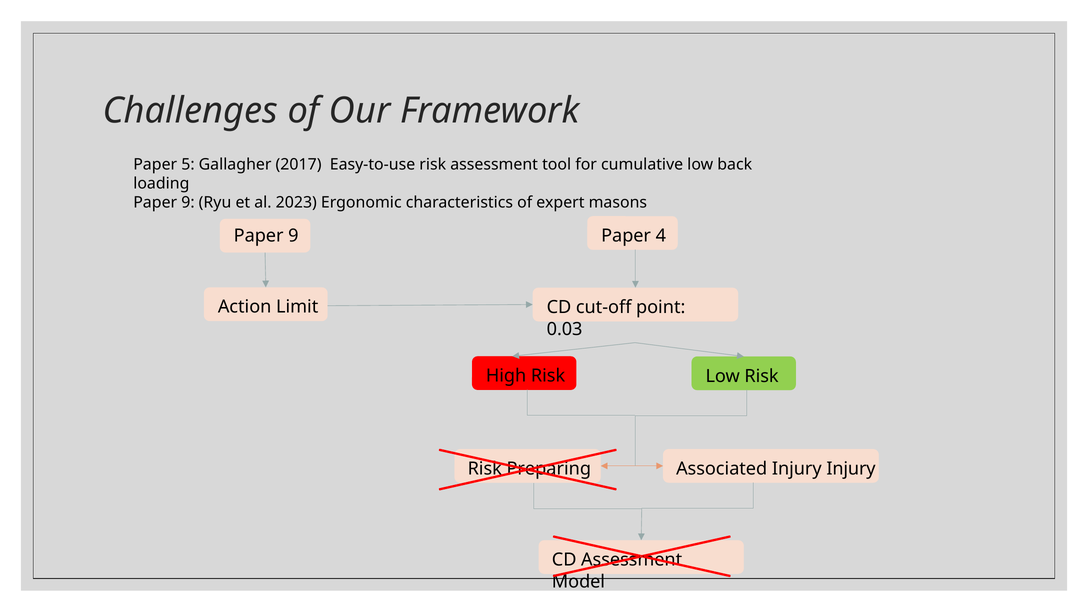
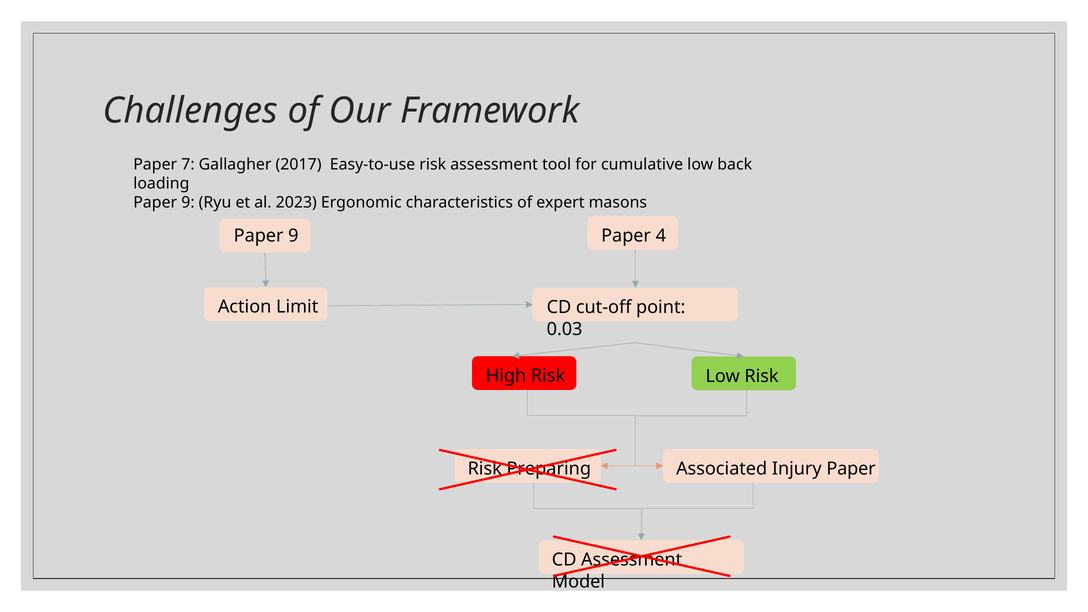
5: 5 -> 7
Injury Injury: Injury -> Paper
